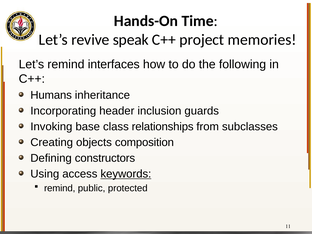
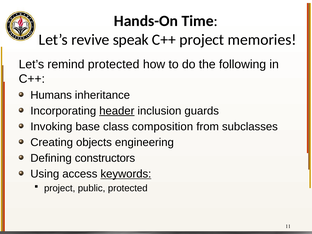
remind interfaces: interfaces -> protected
header underline: none -> present
relationships: relationships -> composition
composition: composition -> engineering
remind at (60, 188): remind -> project
